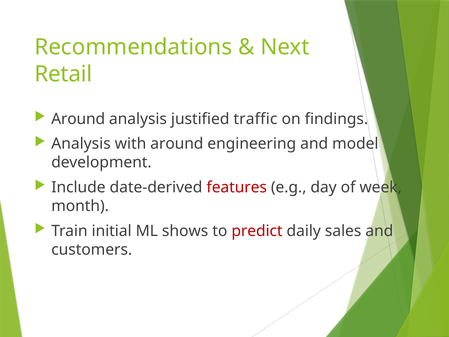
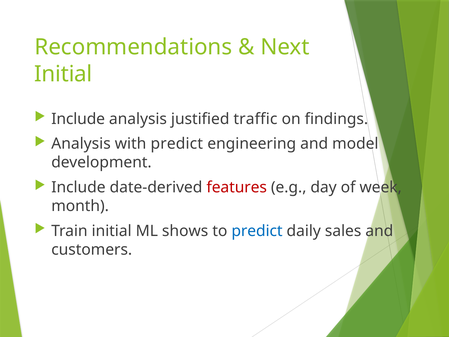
Retail at (63, 74): Retail -> Initial
Around at (78, 119): Around -> Include
with around: around -> predict
predict at (257, 231) colour: red -> blue
